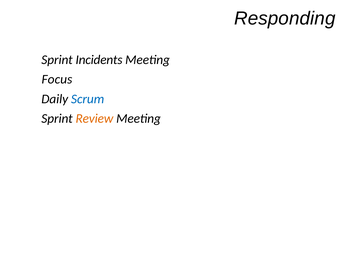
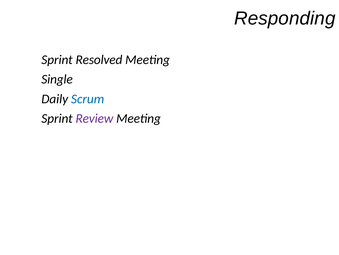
Incidents: Incidents -> Resolved
Focus: Focus -> Single
Review colour: orange -> purple
